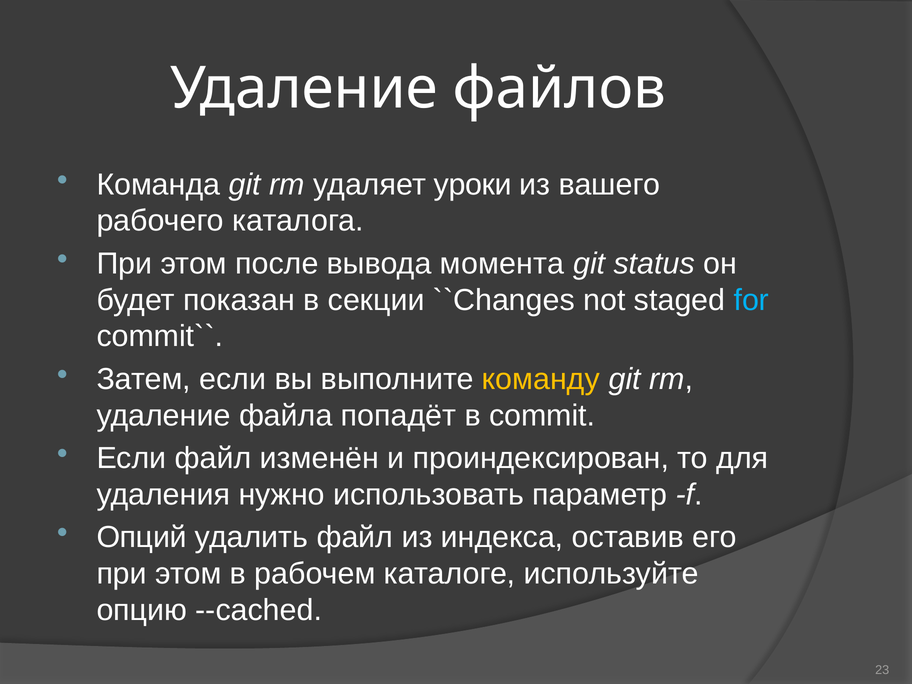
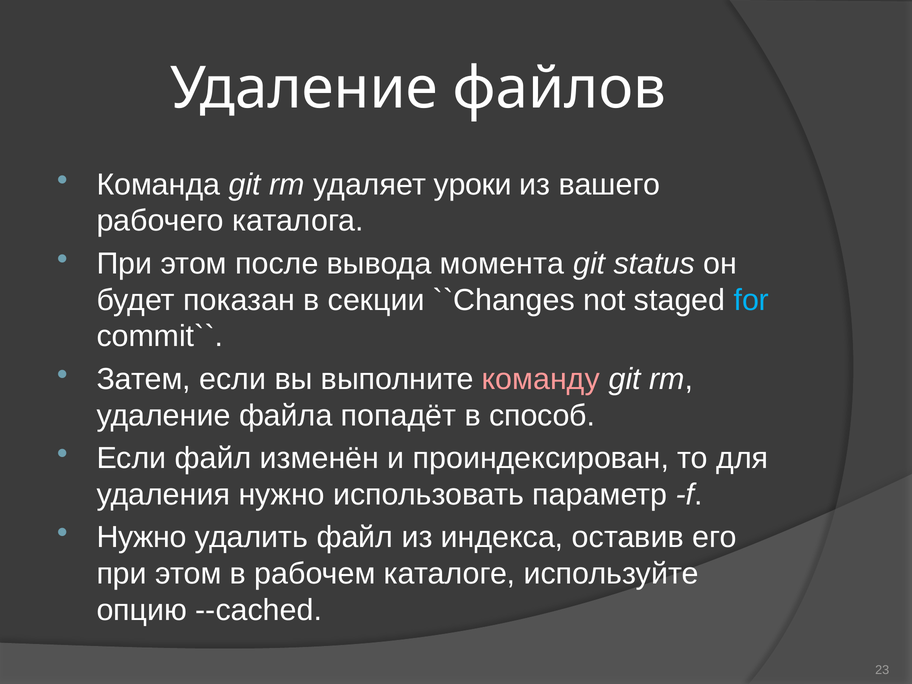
команду colour: yellow -> pink
commit: commit -> способ
Опций at (142, 537): Опций -> Нужно
